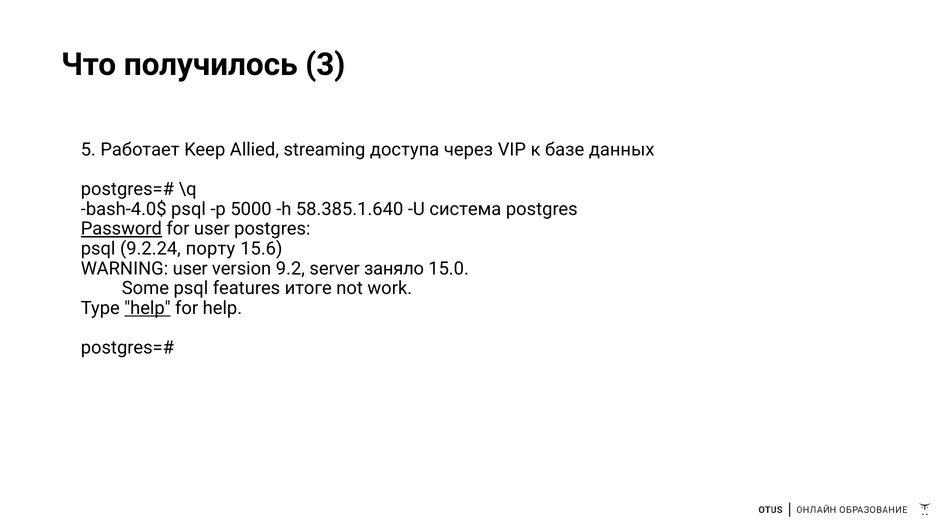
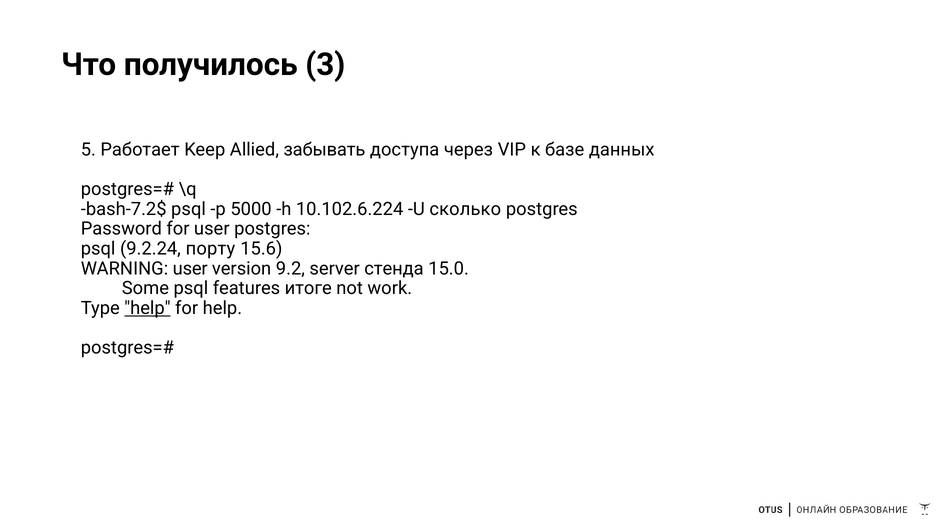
streaming: streaming -> забывать
bash-4.0$: bash-4.0$ -> bash-7.2$
58.385.1.640: 58.385.1.640 -> 10.102.6.224
система: система -> сколько
Password underline: present -> none
заняло: заняло -> стенда
